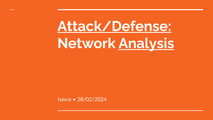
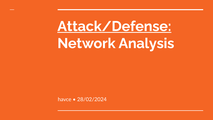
Analysis underline: present -> none
